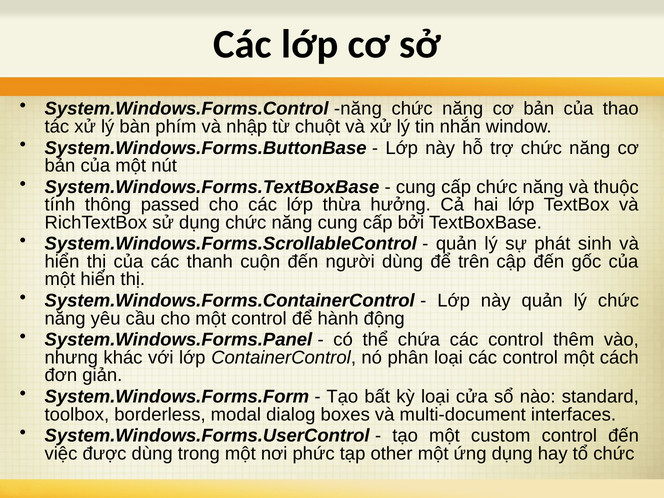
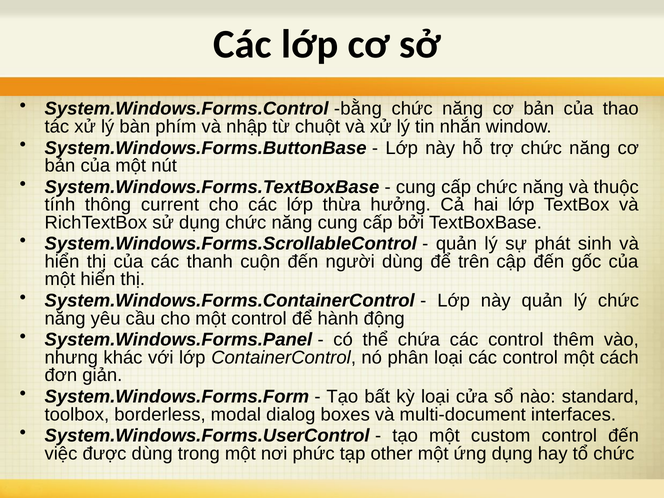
System.Windows.Forms.Control năng: năng -> bằng
passed: passed -> current
